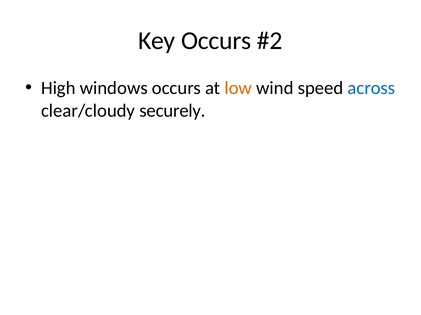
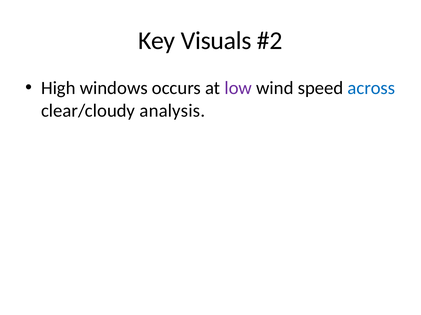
Key Occurs: Occurs -> Visuals
low colour: orange -> purple
securely: securely -> analysis
